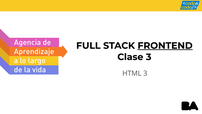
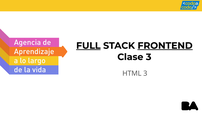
FULL underline: none -> present
